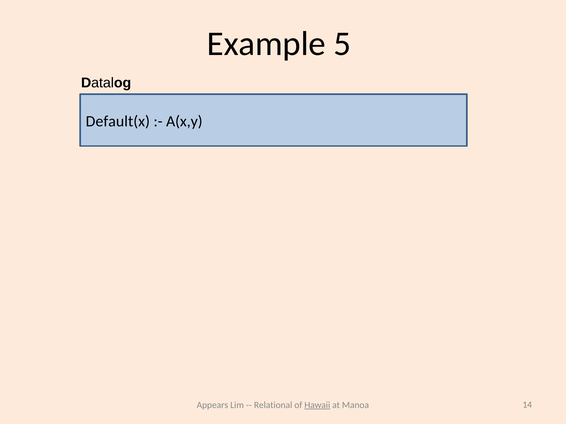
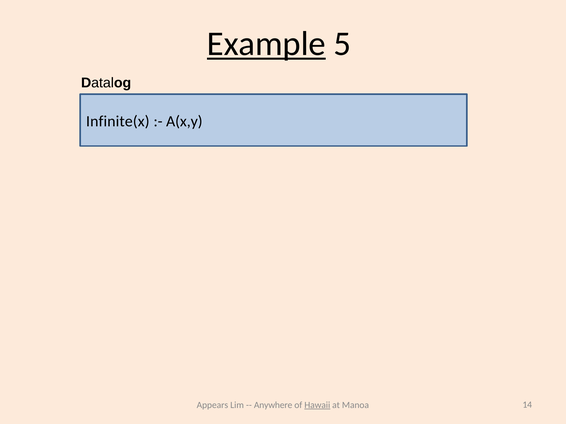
Example underline: none -> present
Default(x: Default(x -> Infinite(x
Relational: Relational -> Anywhere
